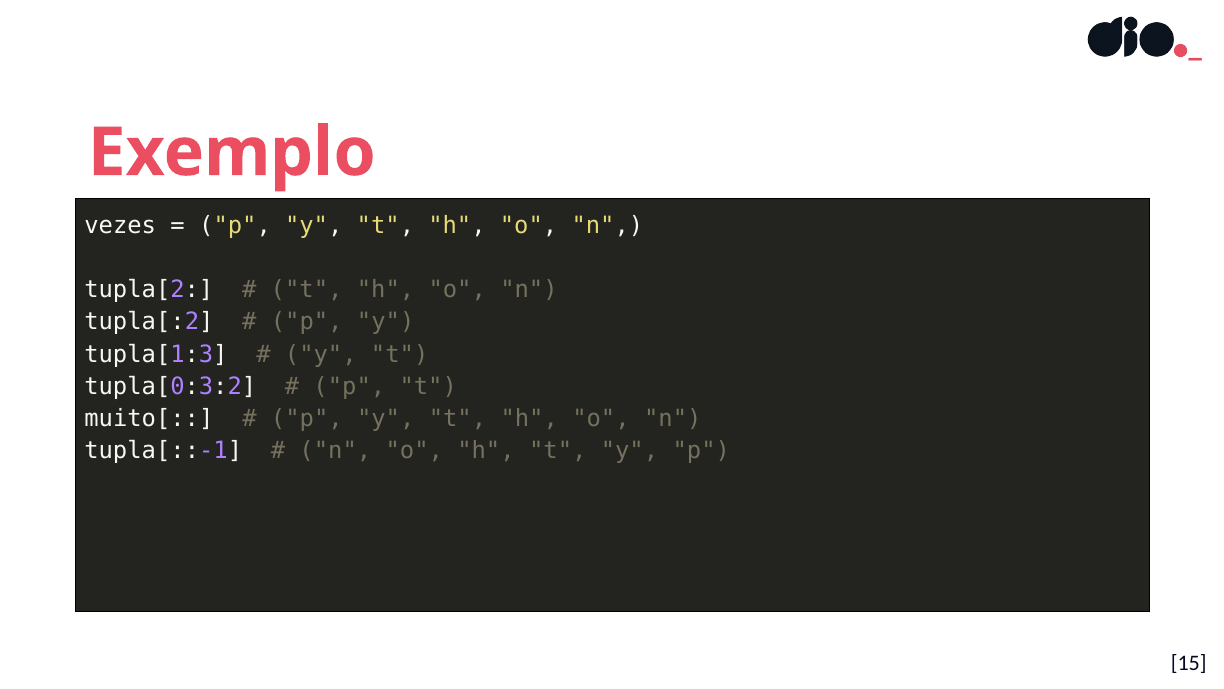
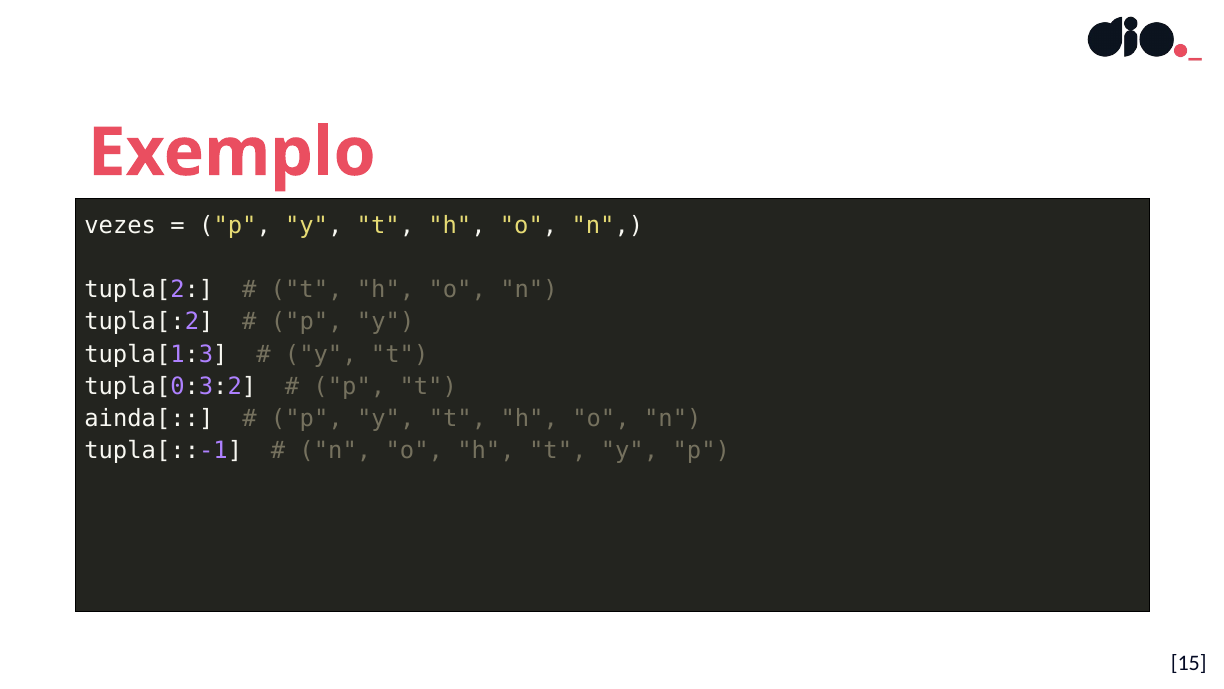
muito[: muito[ -> ainda[
